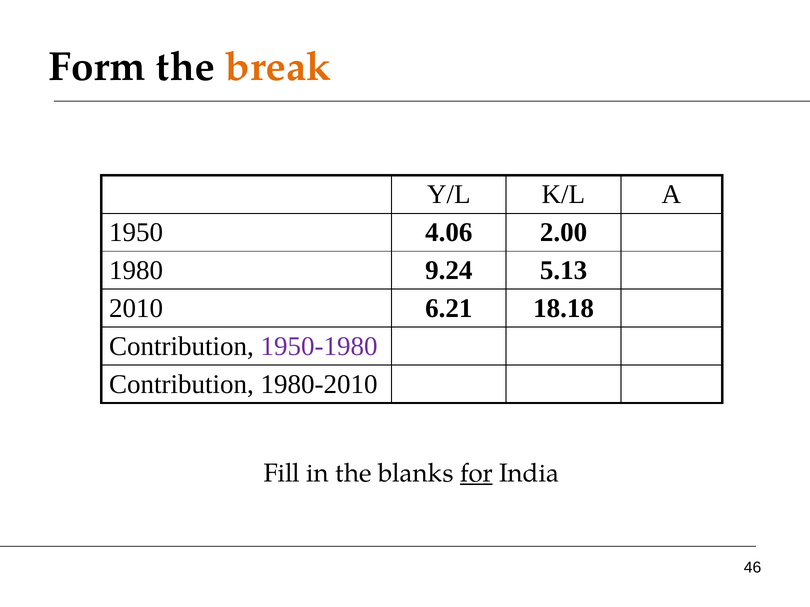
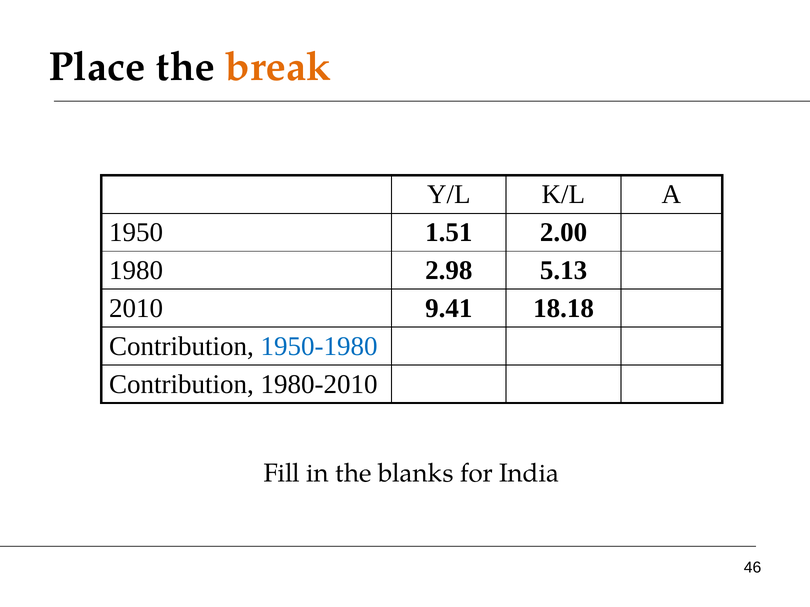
Form: Form -> Place
4.06: 4.06 -> 1.51
9.24: 9.24 -> 2.98
6.21: 6.21 -> 9.41
1950-1980 colour: purple -> blue
for underline: present -> none
